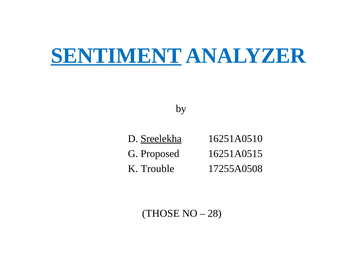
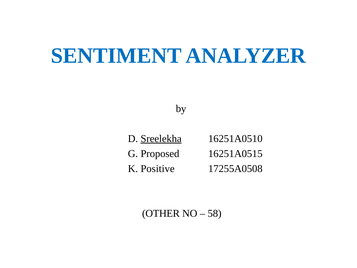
SENTIMENT underline: present -> none
Trouble: Trouble -> Positive
THOSE: THOSE -> OTHER
28: 28 -> 58
